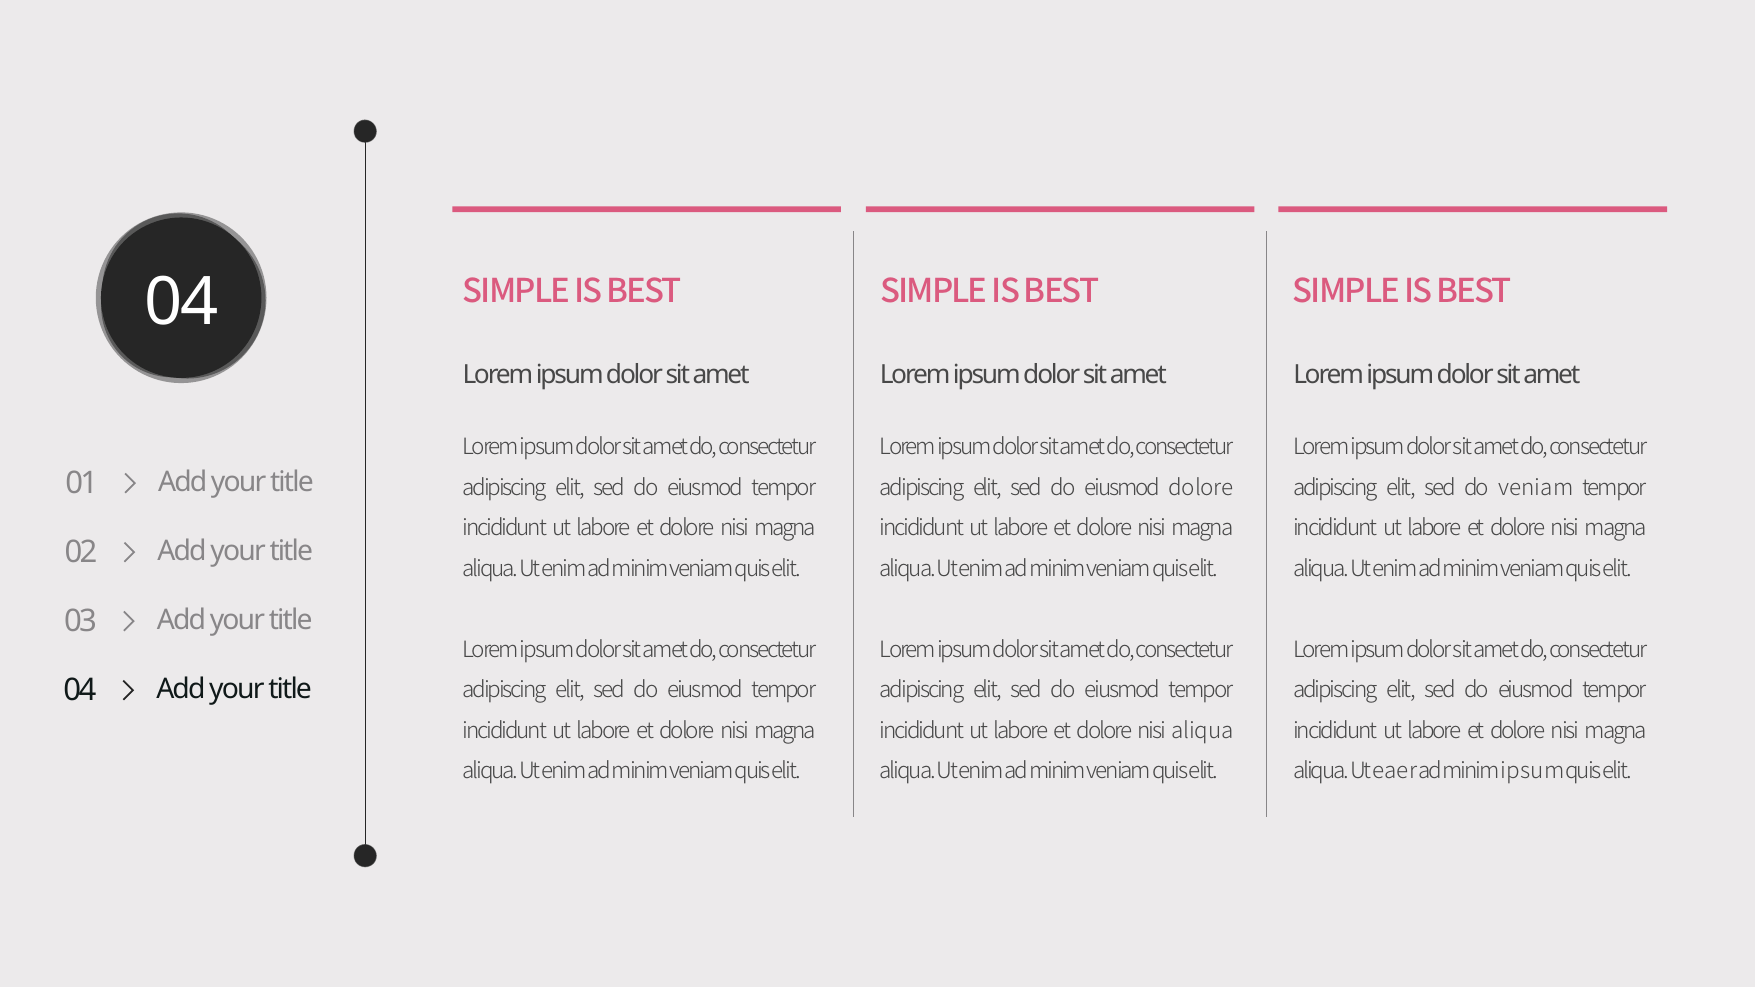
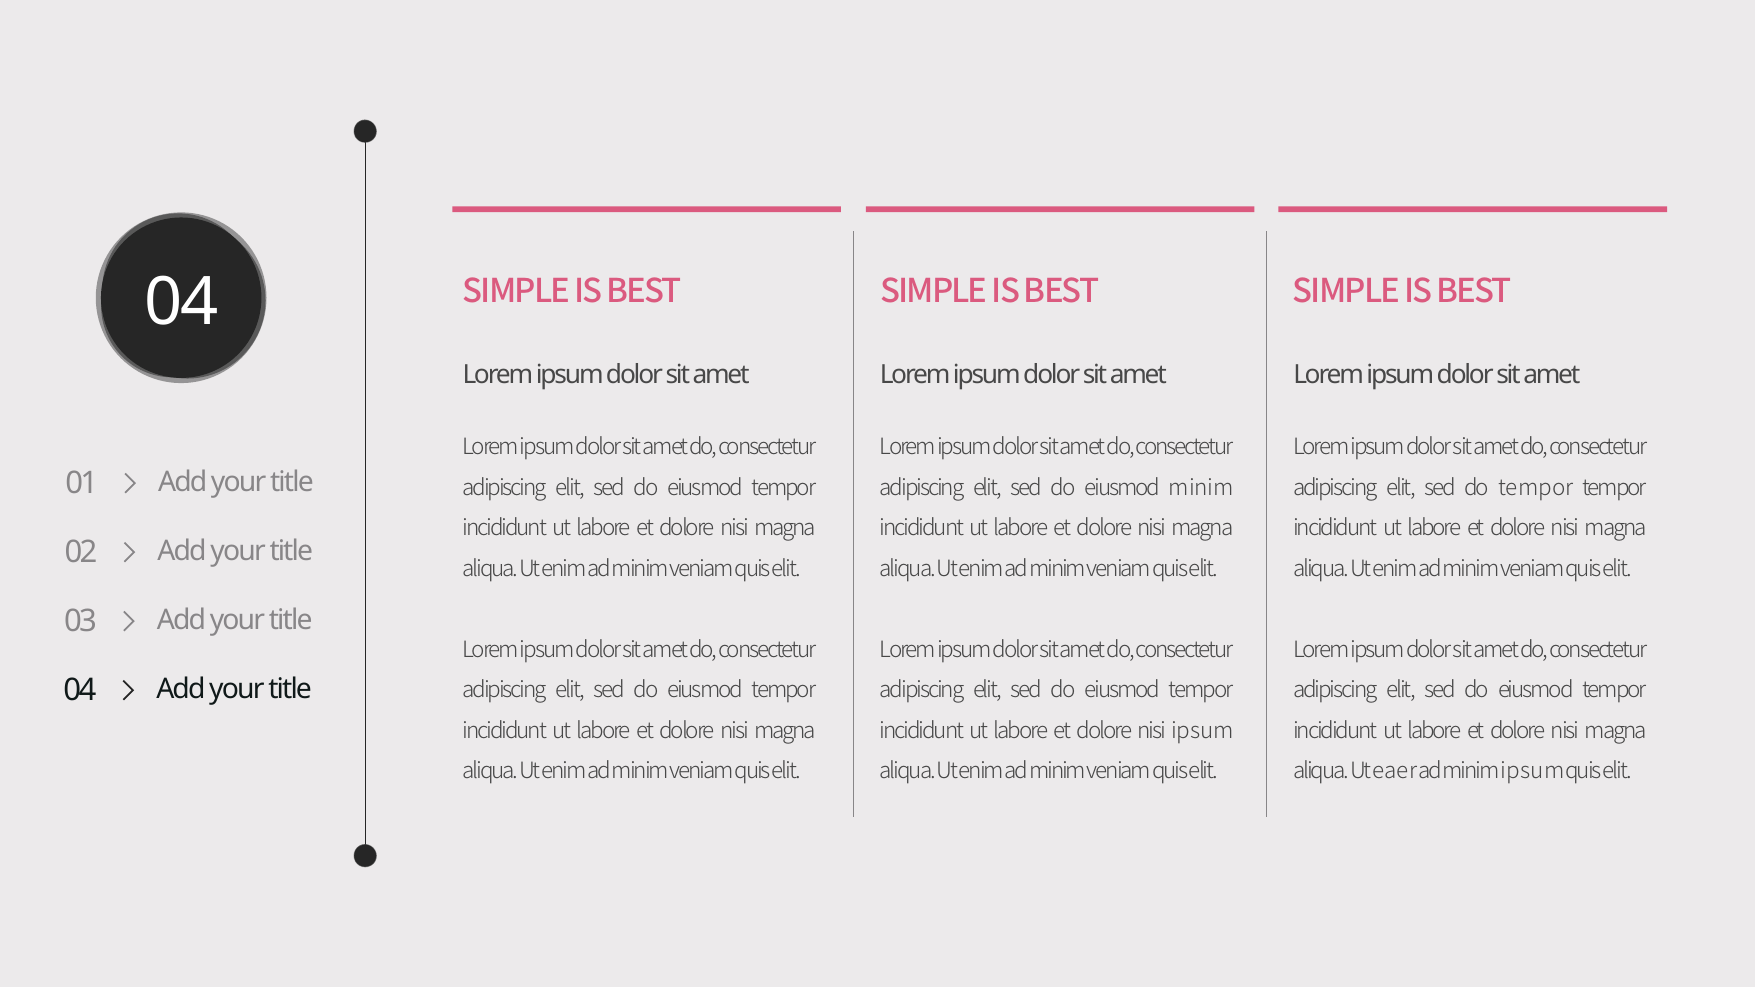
eiusmod dolore: dolore -> minim
do veniam: veniam -> tempor
nisi aliqua: aliqua -> ipsum
